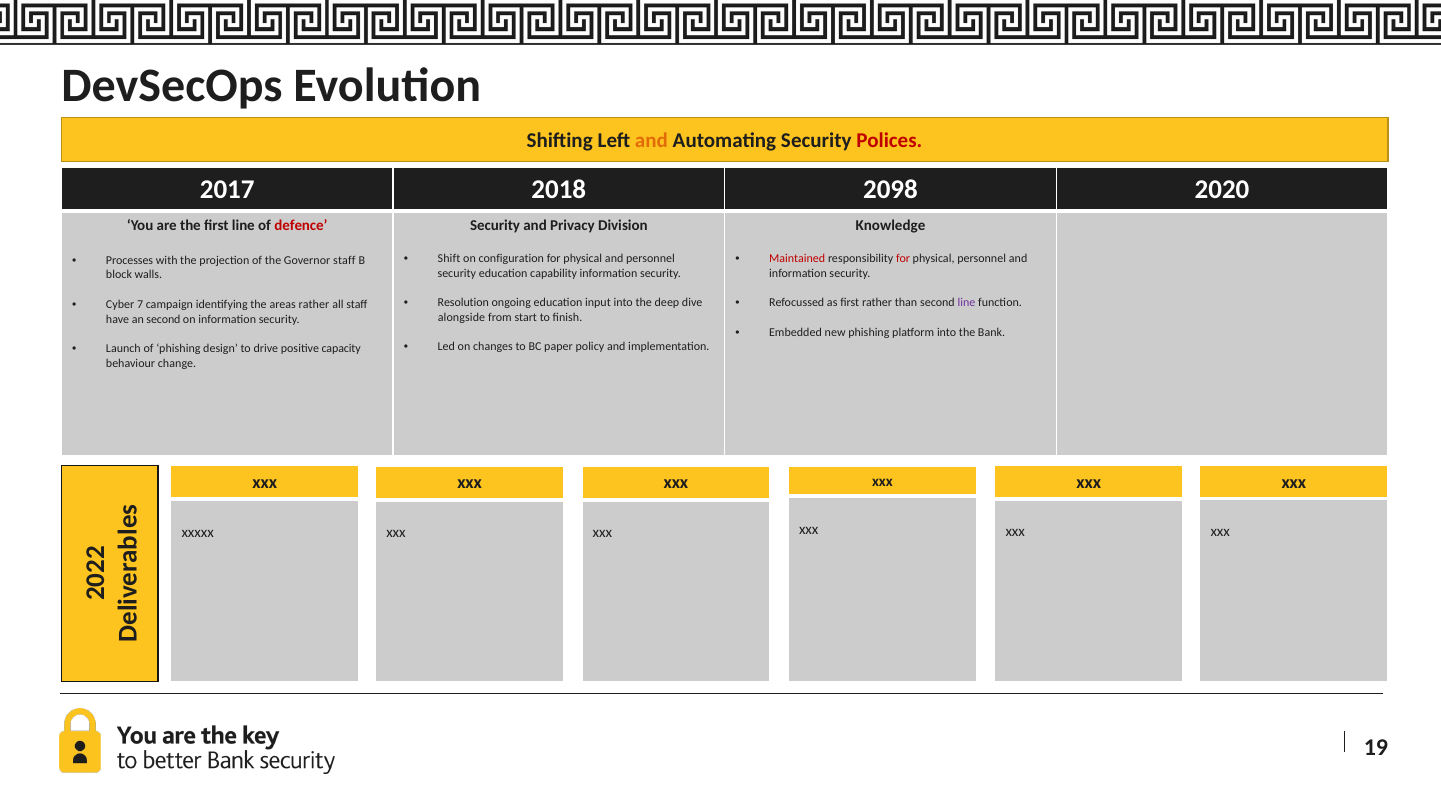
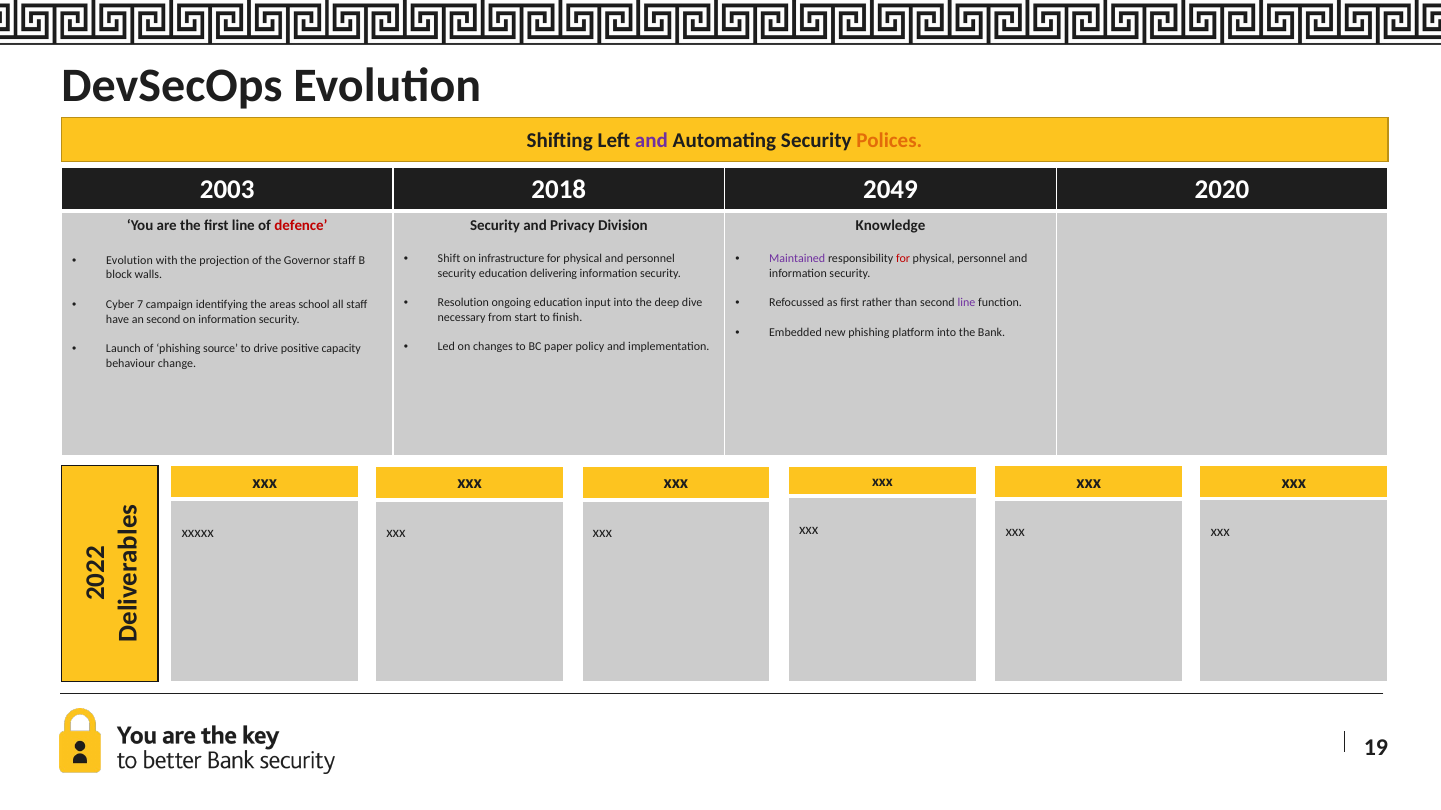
and at (651, 141) colour: orange -> purple
Polices colour: red -> orange
2017: 2017 -> 2003
2098: 2098 -> 2049
configuration: configuration -> infrastructure
Maintained colour: red -> purple
Processes at (130, 260): Processes -> Evolution
capability: capability -> delivering
areas rather: rather -> school
alongside: alongside -> necessary
design: design -> source
